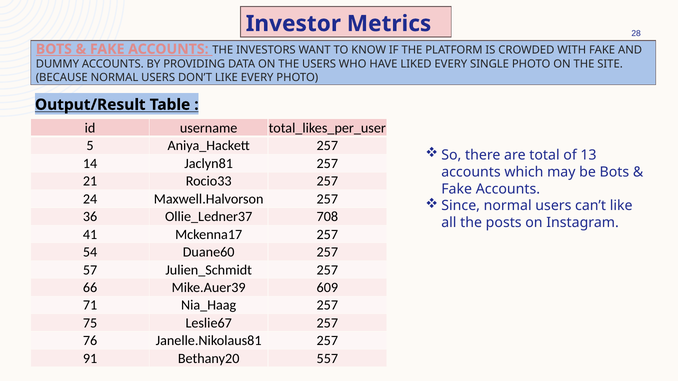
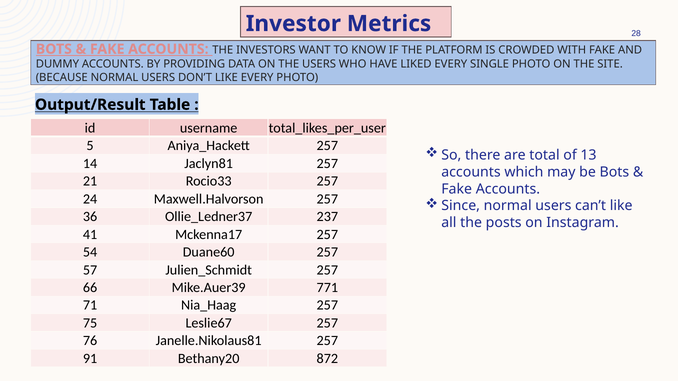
708: 708 -> 237
609: 609 -> 771
557: 557 -> 872
